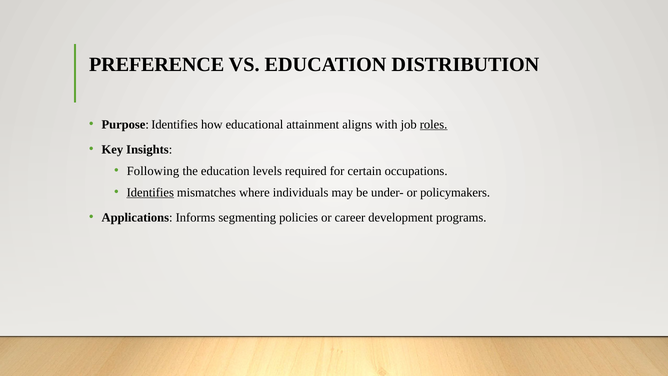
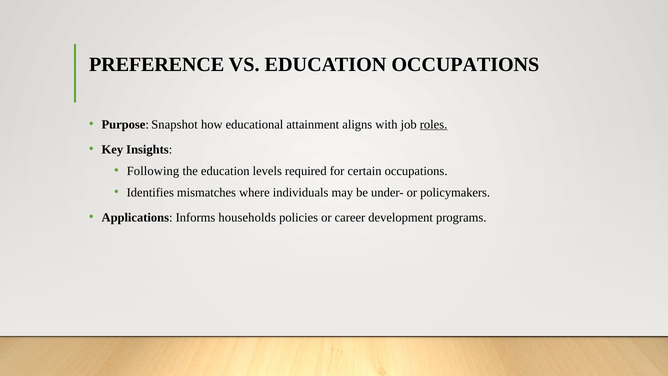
EDUCATION DISTRIBUTION: DISTRIBUTION -> OCCUPATIONS
Purpose Identifies: Identifies -> Snapshot
Identifies at (150, 192) underline: present -> none
segmenting: segmenting -> households
